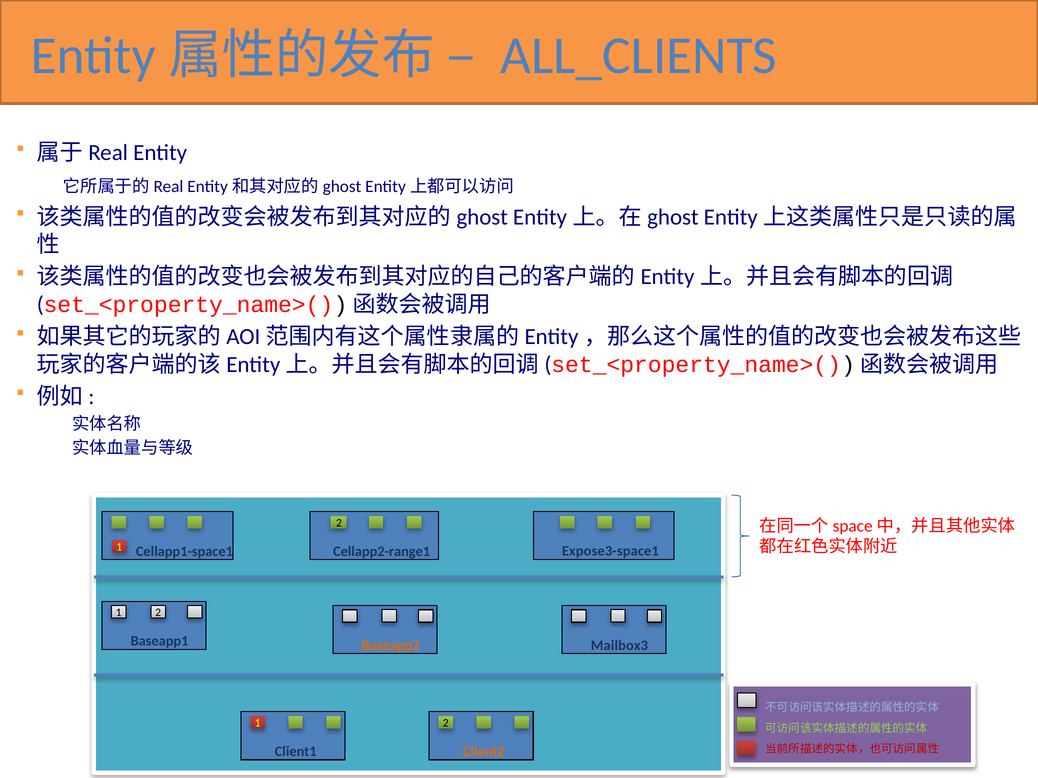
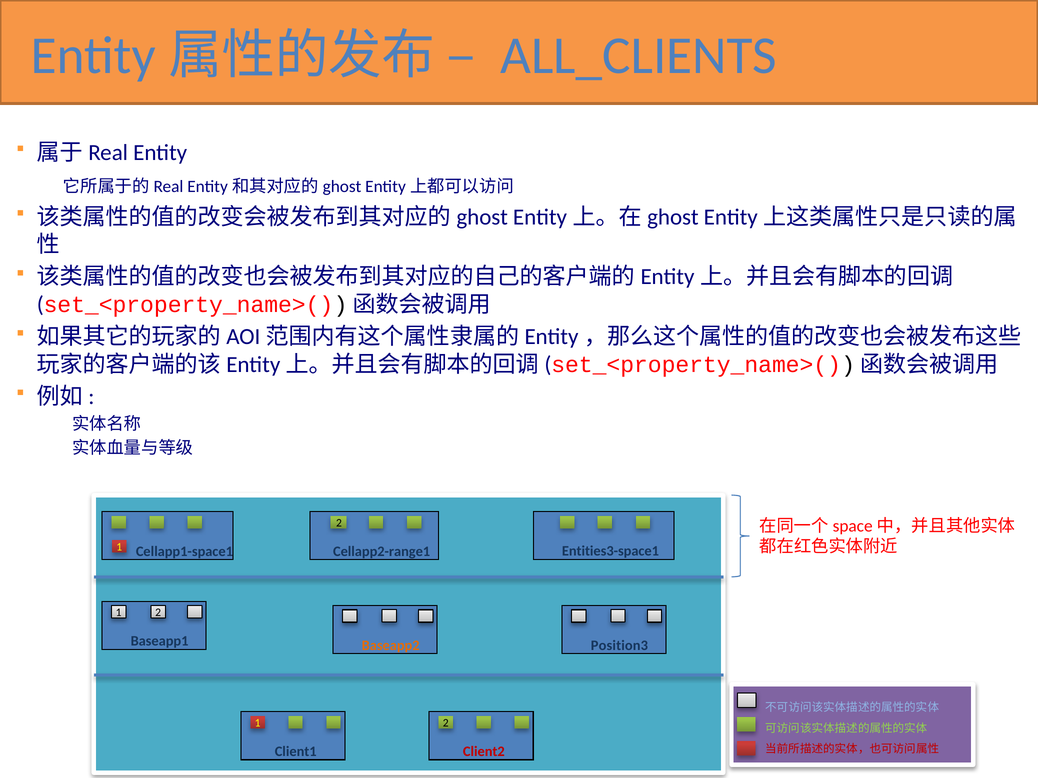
Expose3-space1: Expose3-space1 -> Entities3-space1
Mailbox3: Mailbox3 -> Position3
Client2 colour: orange -> red
